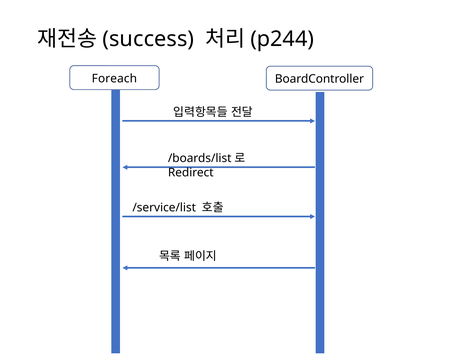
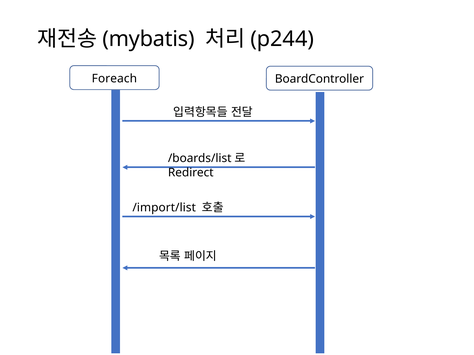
success: success -> mybatis
/service/list: /service/list -> /import/list
